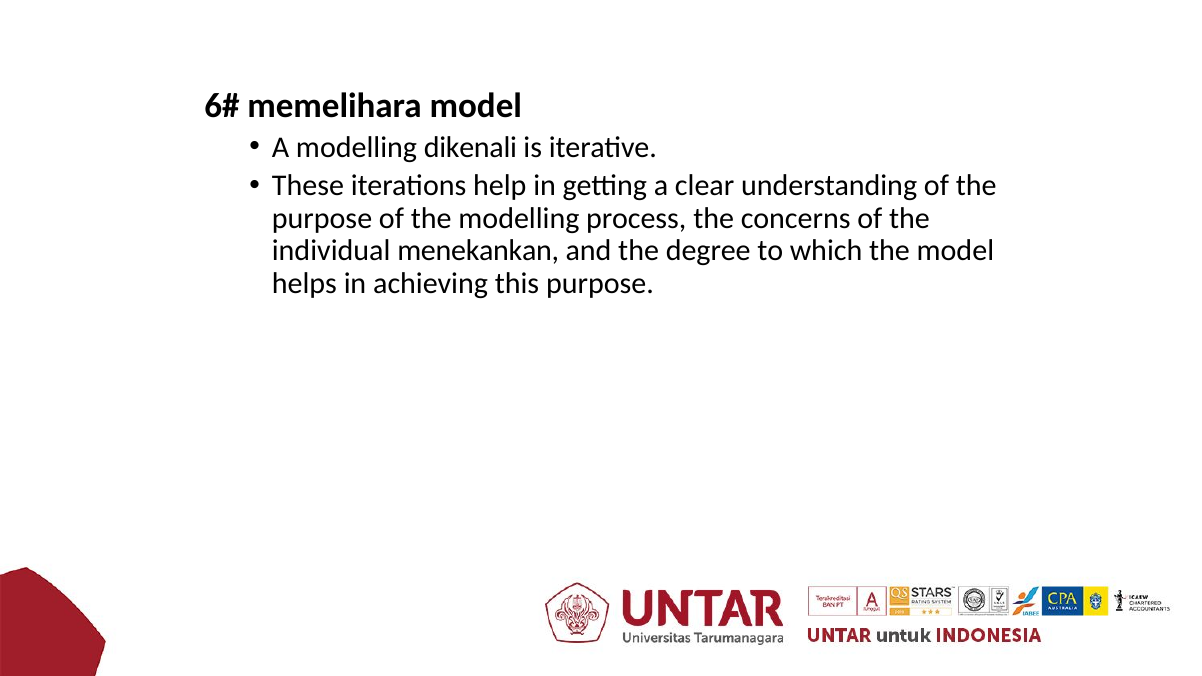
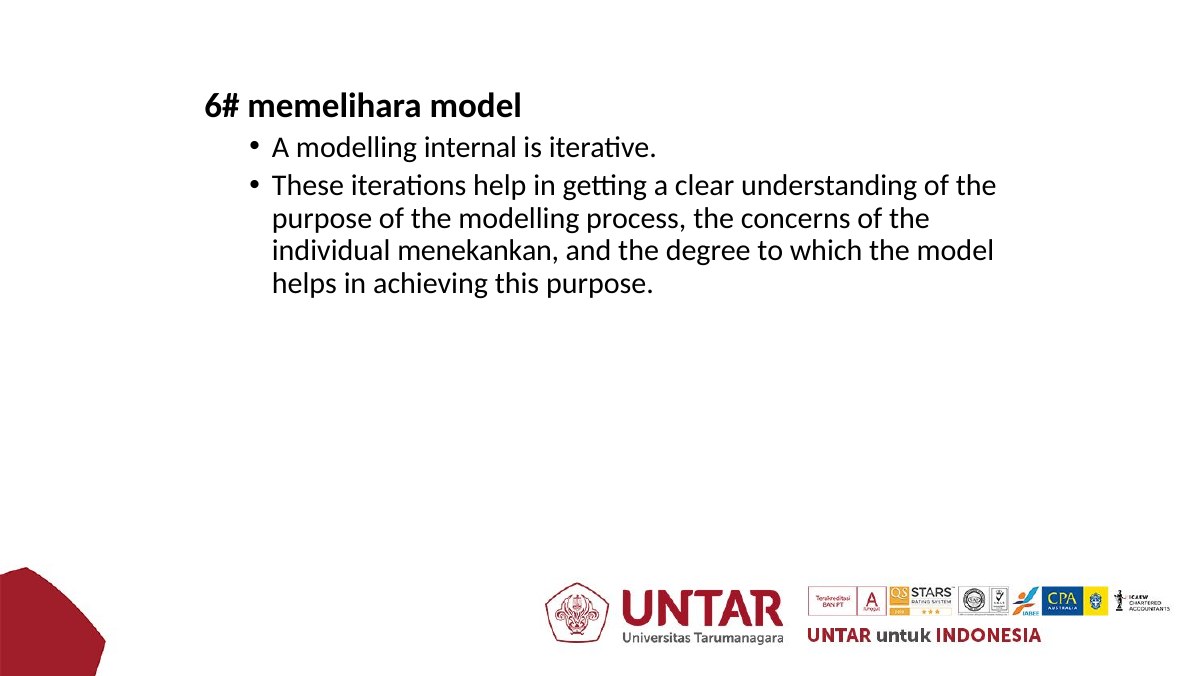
dikenali: dikenali -> internal
